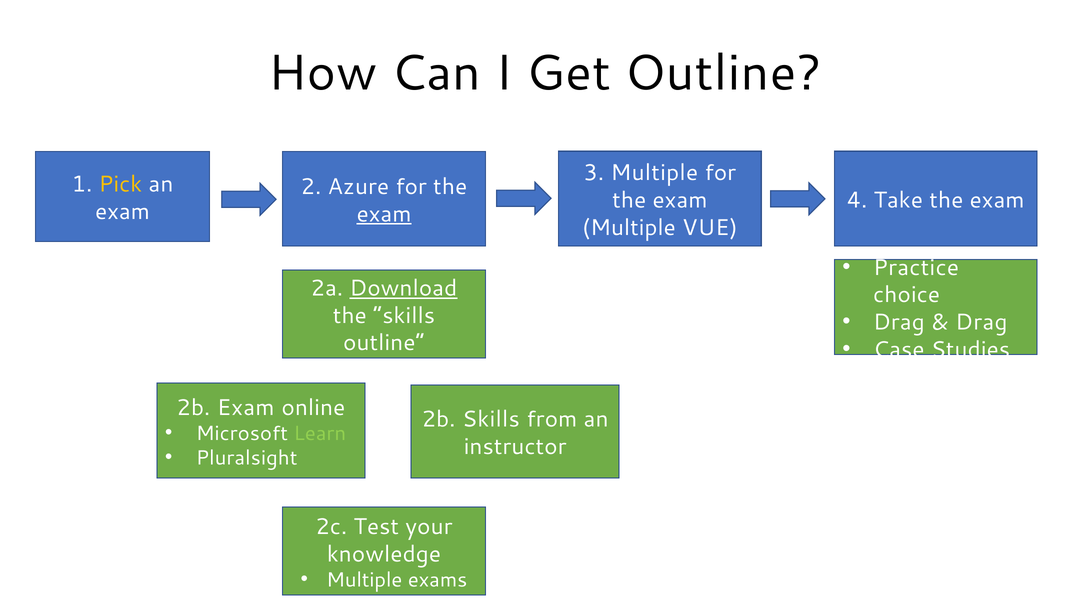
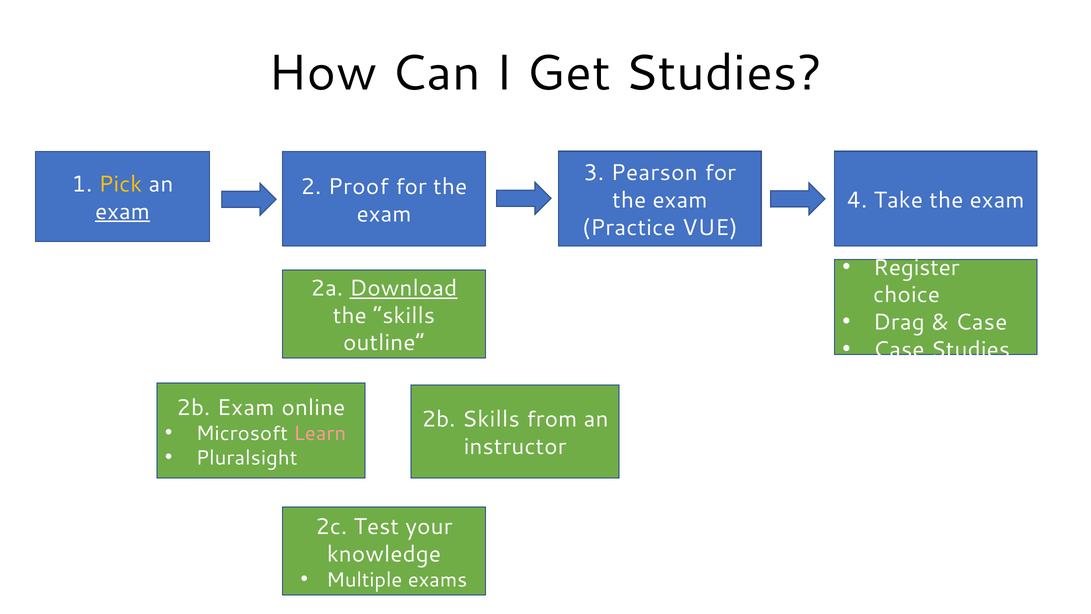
Get Outline: Outline -> Studies
3 Multiple: Multiple -> Pearson
Azure: Azure -> Proof
exam at (123, 211) underline: none -> present
exam at (384, 214) underline: present -> none
Multiple at (629, 227): Multiple -> Practice
Practice: Practice -> Register
Drag at (981, 322): Drag -> Case
Learn colour: light green -> pink
